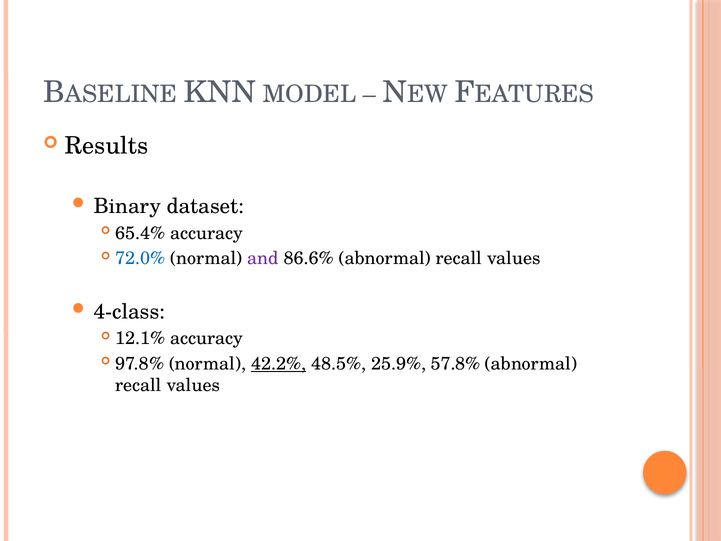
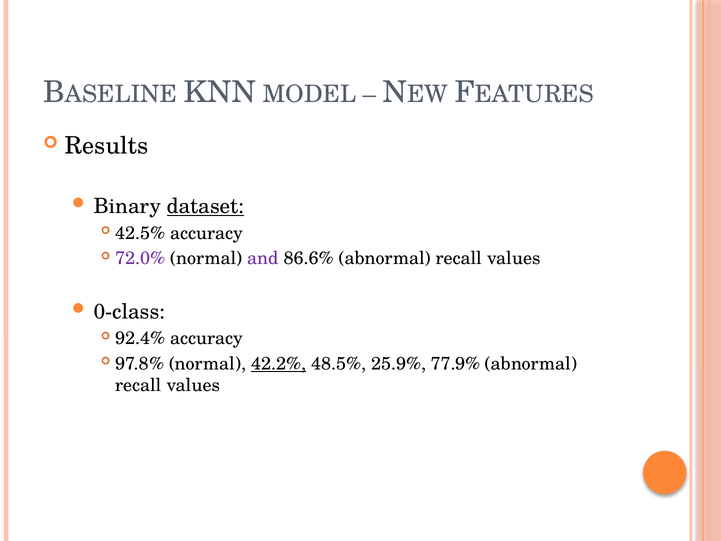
dataset underline: none -> present
65.4%: 65.4% -> 42.5%
72.0% colour: blue -> purple
4-class: 4-class -> 0-class
12.1%: 12.1% -> 92.4%
57.8%: 57.8% -> 77.9%
